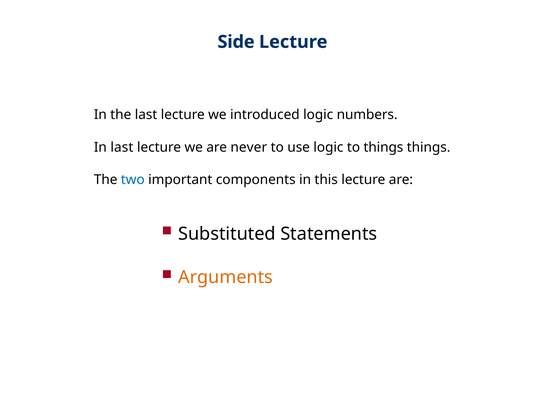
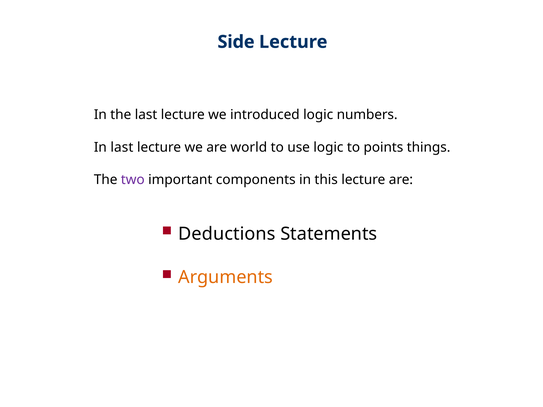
never: never -> world
to things: things -> points
two colour: blue -> purple
Substituted: Substituted -> Deductions
